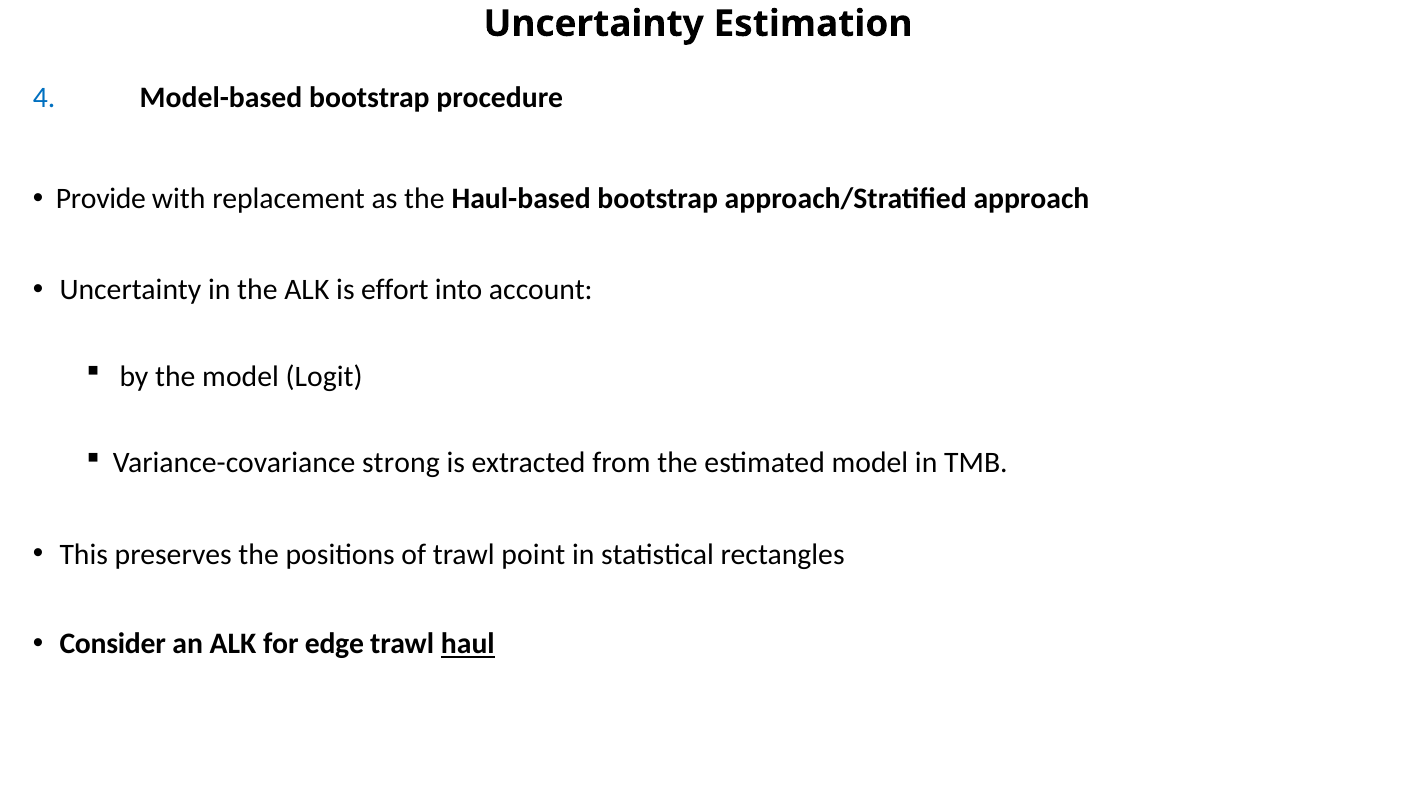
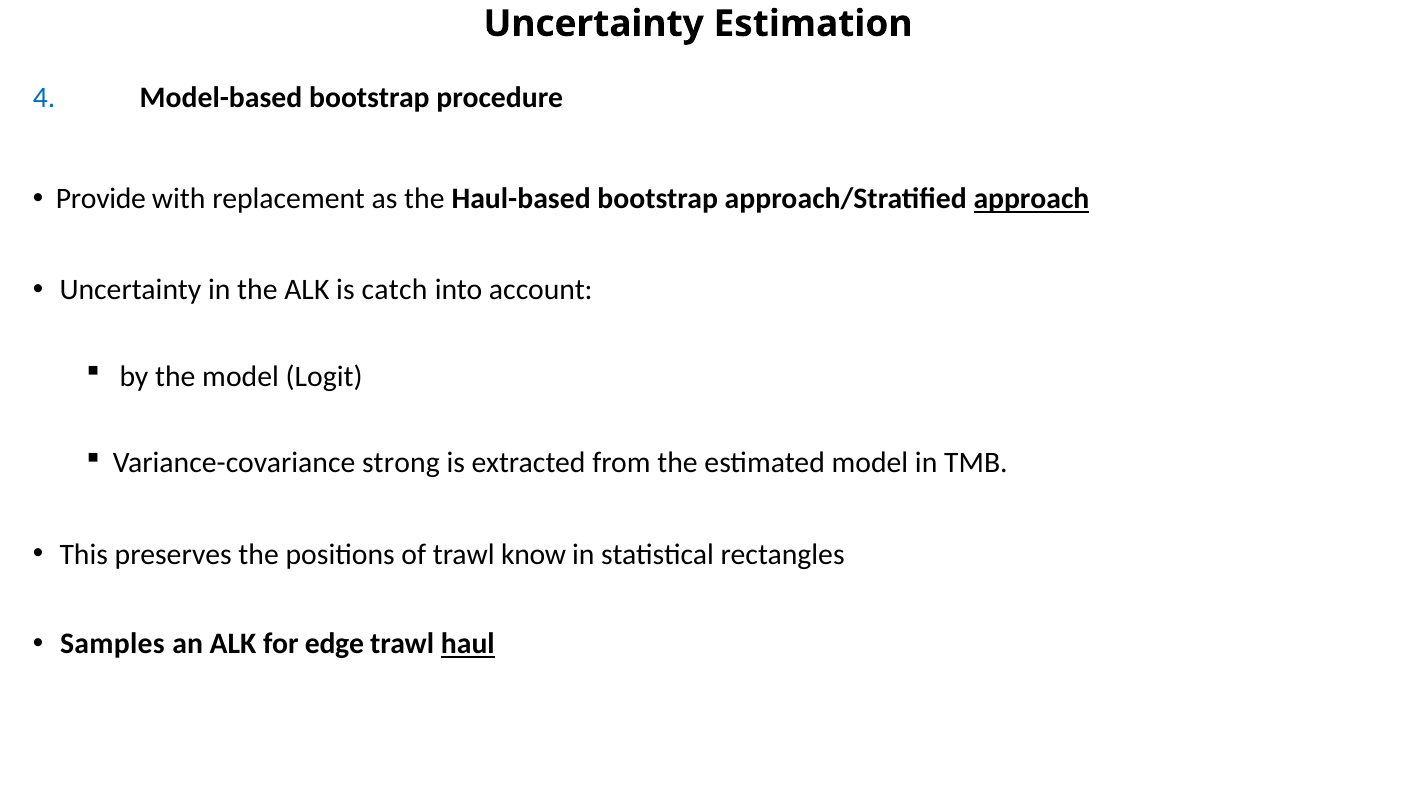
approach underline: none -> present
effort: effort -> catch
point: point -> know
Consider: Consider -> Samples
